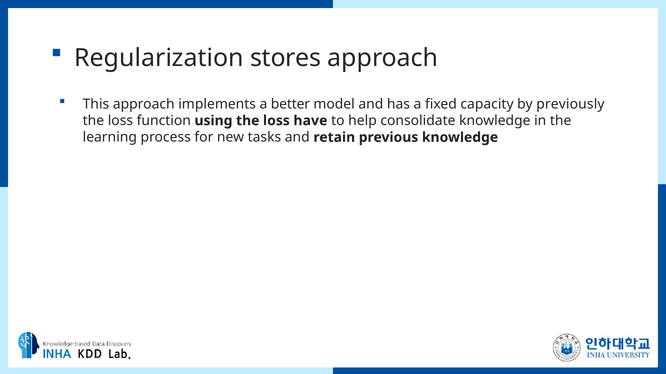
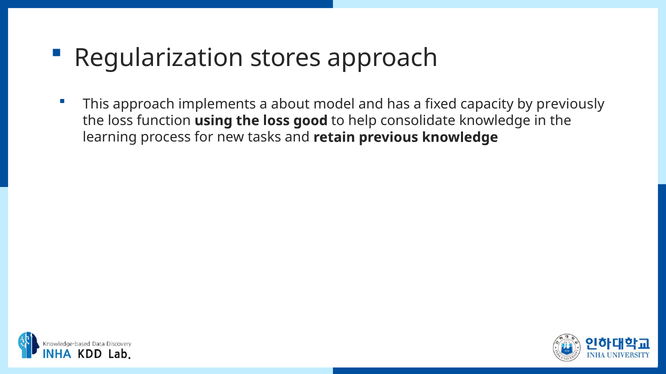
better: better -> about
have: have -> good
